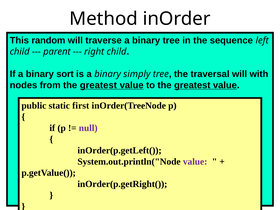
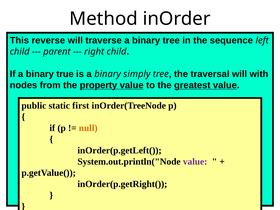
random: random -> reverse
sort: sort -> true
from the greatest: greatest -> property
null colour: purple -> orange
